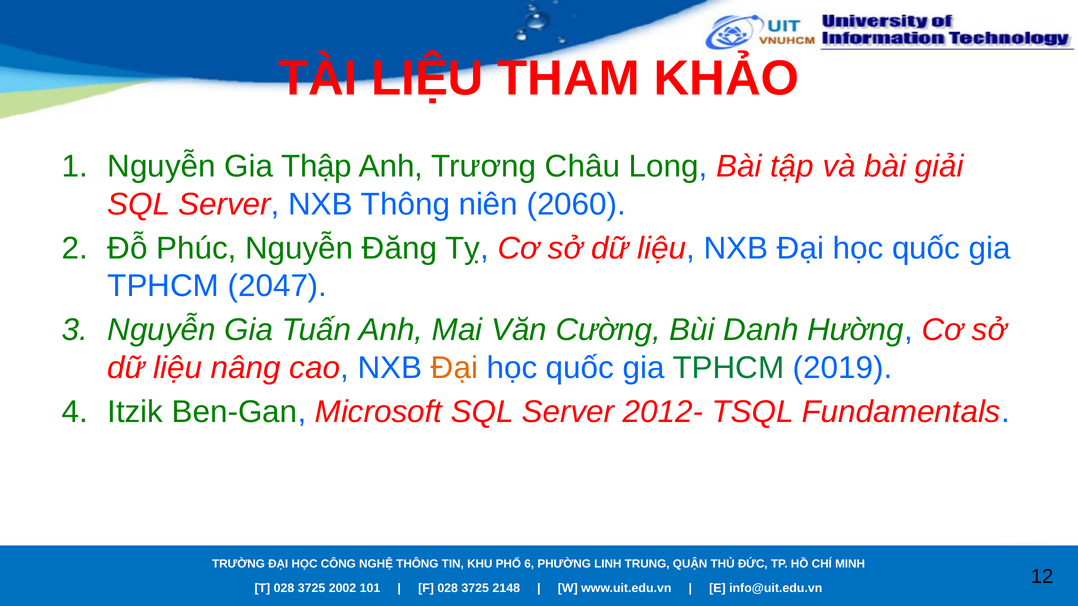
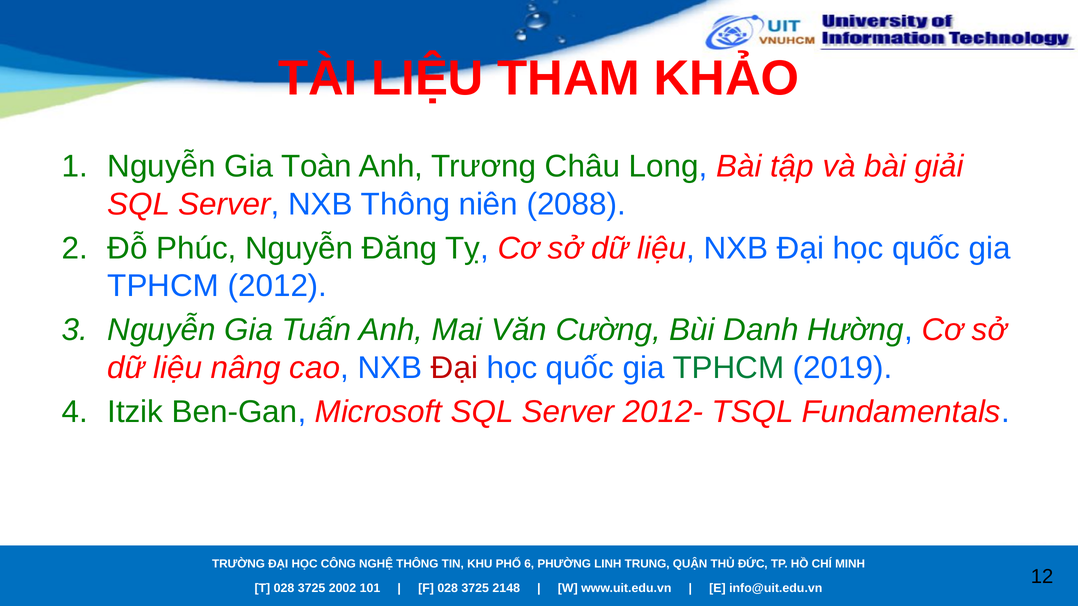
Thập: Thập -> Toàn
2060: 2060 -> 2088
2047: 2047 -> 2012
Đại at (454, 368) colour: orange -> red
